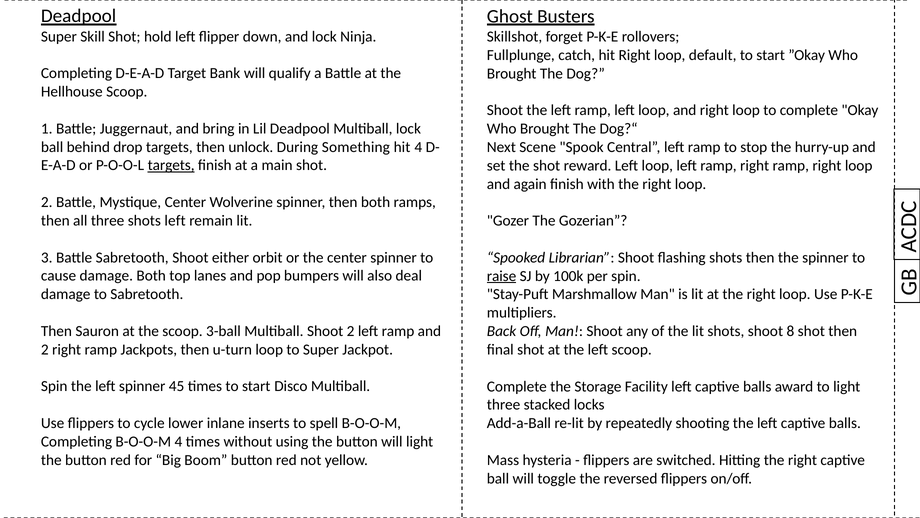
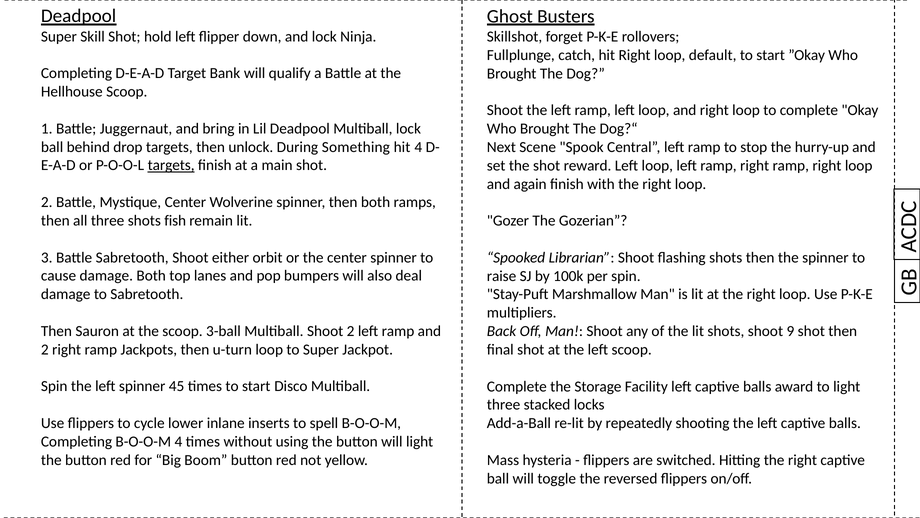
shots left: left -> fish
raise underline: present -> none
8: 8 -> 9
